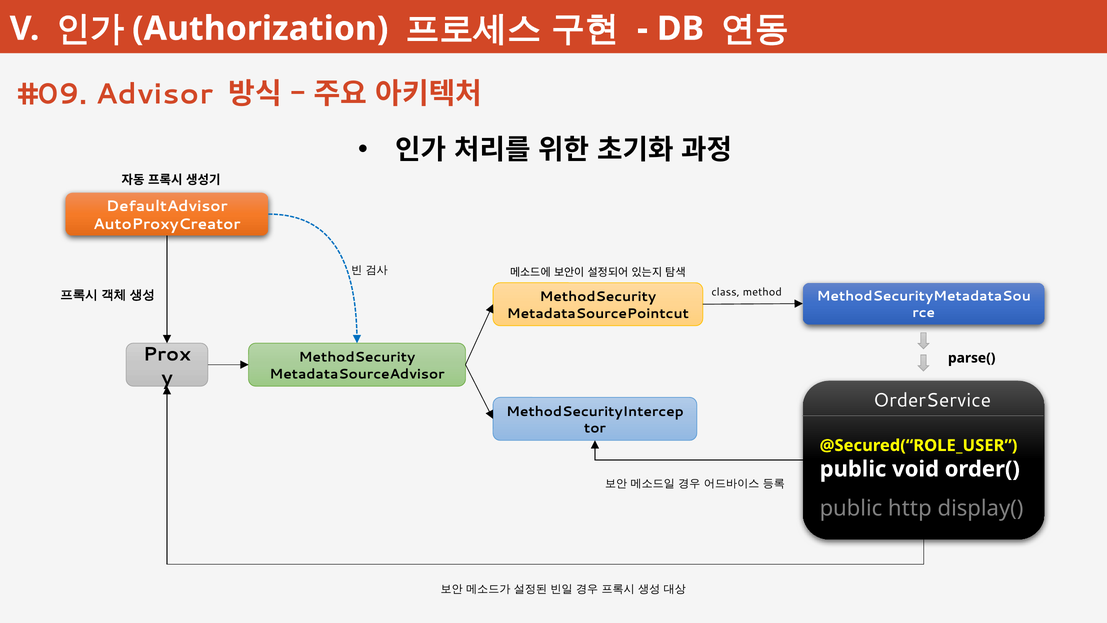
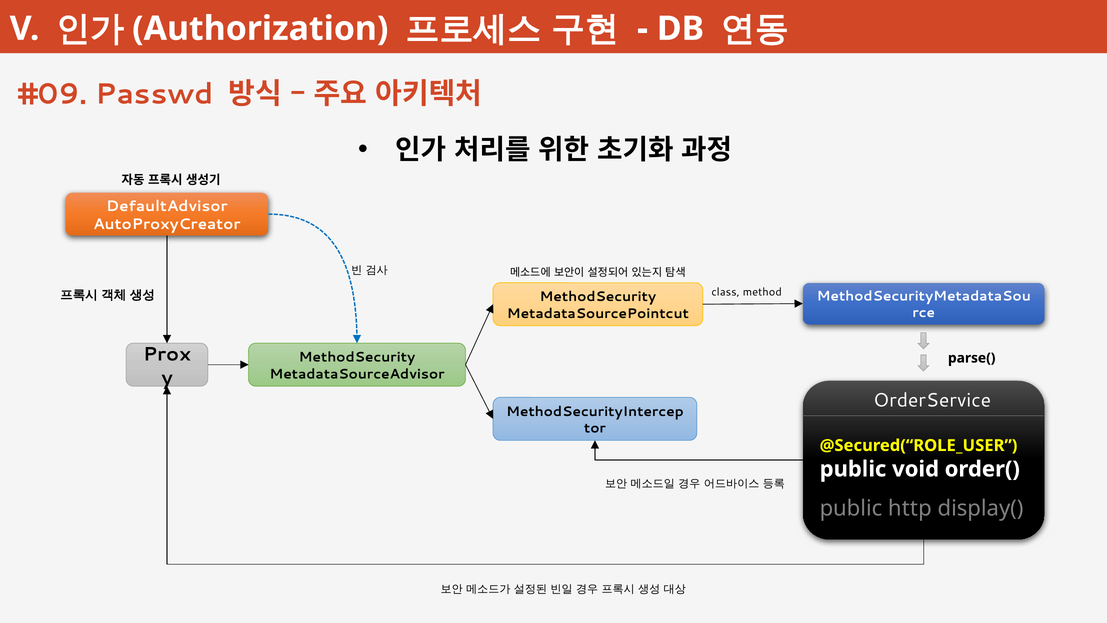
Advisor: Advisor -> Passwd
